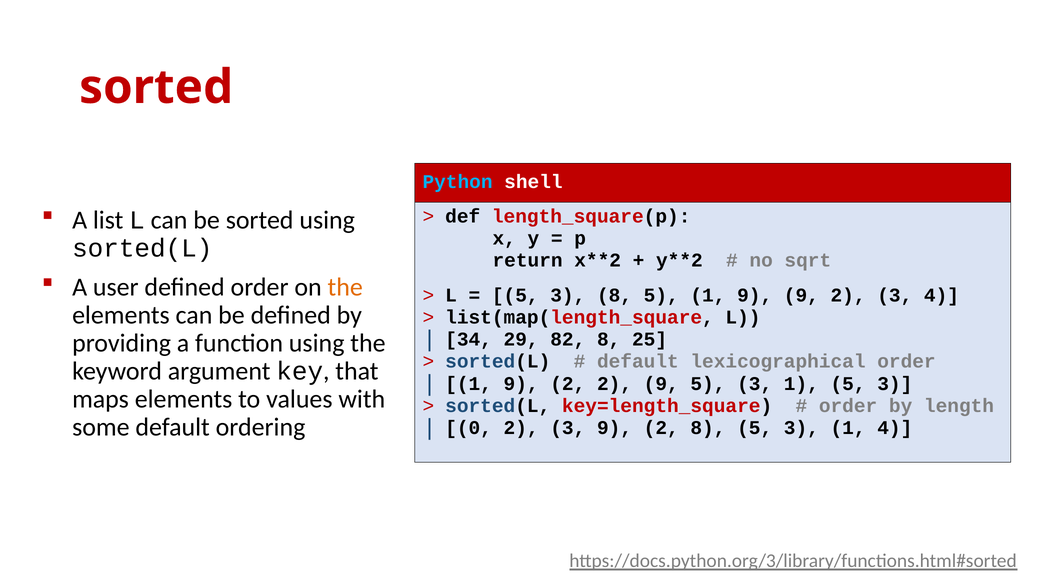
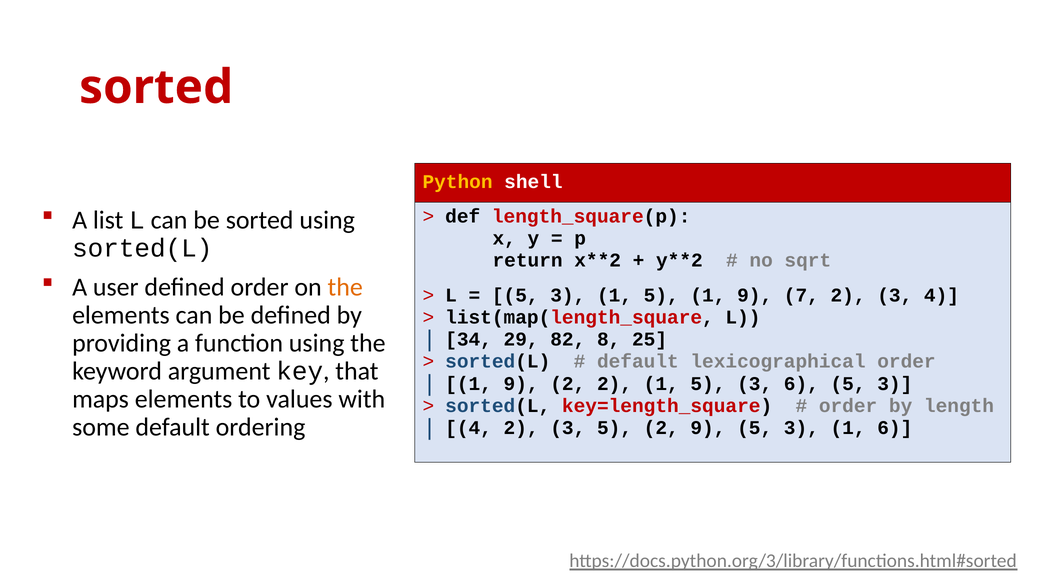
Python colour: light blue -> yellow
8 at (615, 295): 8 -> 1
9 9: 9 -> 7
2 9: 9 -> 1
1 at (801, 383): 1 -> 6
0 at (469, 428): 0 -> 4
3 9: 9 -> 5
2 8: 8 -> 9
1 4: 4 -> 6
